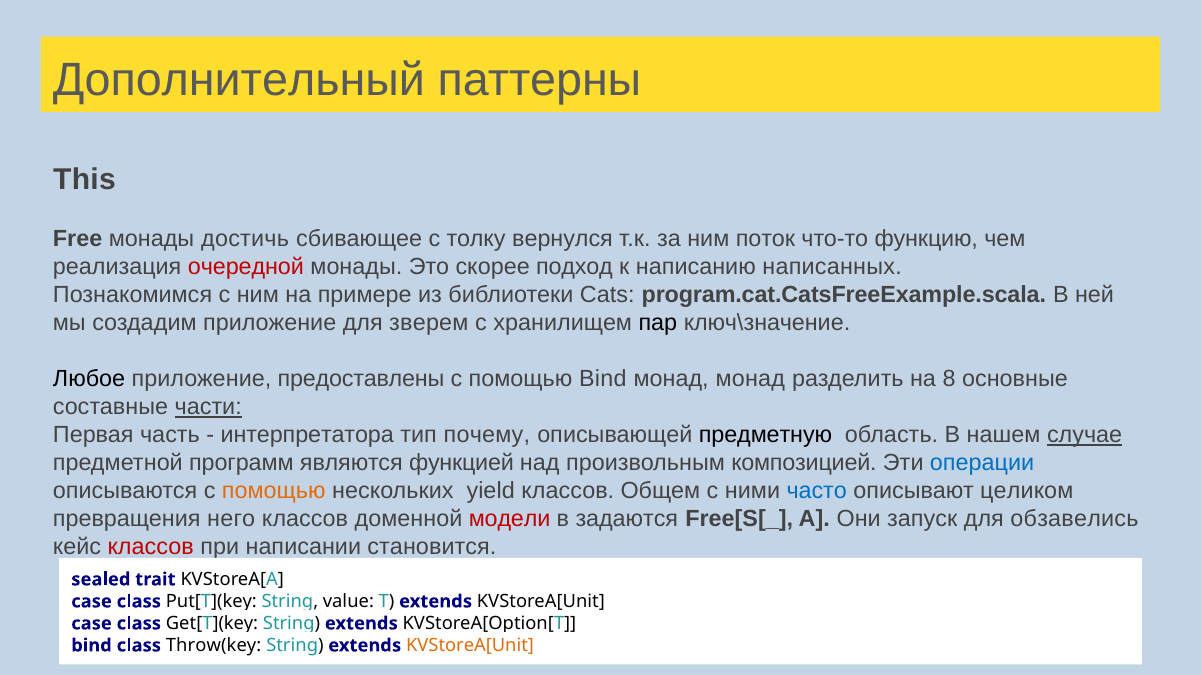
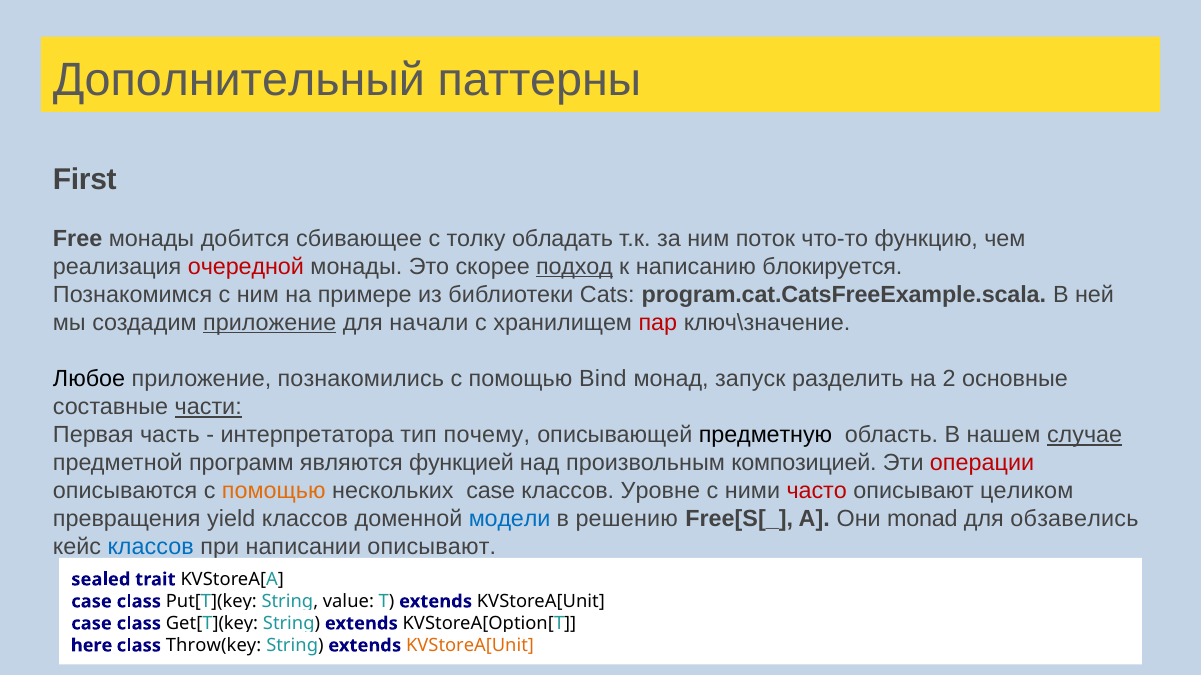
This: This -> First
достичь: достичь -> добится
вернулся: вернулся -> обладать
подход underline: none -> present
написанных: написанных -> блокируется
приложение at (270, 323) underline: none -> present
зверем: зверем -> начали
пар colour: black -> red
предоставлены: предоставлены -> познакомились
монад монад: монад -> запуск
8: 8 -> 2
операции colour: blue -> red
нескольких yield: yield -> case
Общем: Общем -> Уровне
часто colour: blue -> red
него: него -> yield
модели colour: red -> blue
задаются: задаются -> решению
запуск: запуск -> monad
классов at (151, 547) colour: red -> blue
написании становится: становится -> описывают
bind at (92, 646): bind -> here
